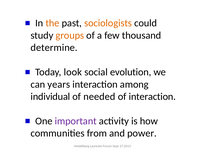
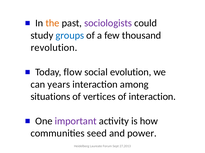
sociologists colour: orange -> purple
groups colour: orange -> blue
determine: determine -> revolution
look: look -> flow
individual: individual -> situations
needed: needed -> vertices
from: from -> seed
